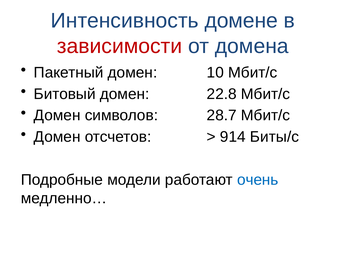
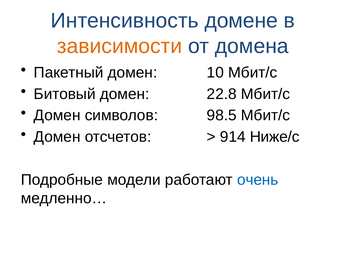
зависимости colour: red -> orange
28.7: 28.7 -> 98.5
Биты/с: Биты/с -> Ниже/с
